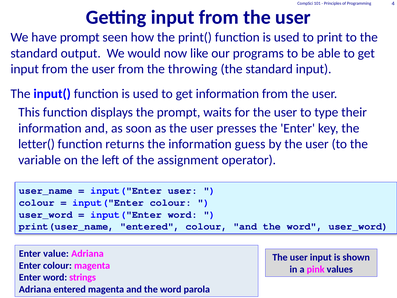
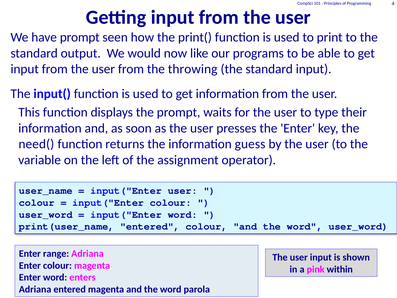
letter(: letter( -> need(
value: value -> range
values: values -> within
strings: strings -> enters
